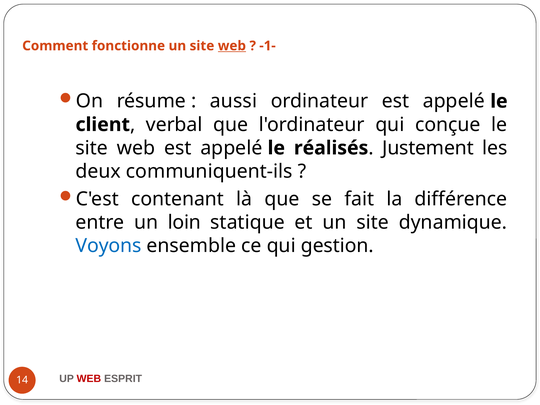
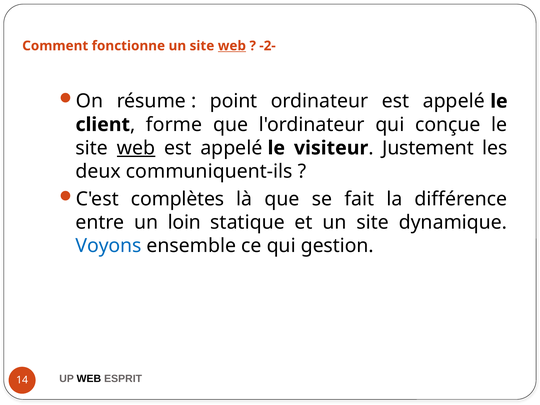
-1-: -1- -> -2-
aussi: aussi -> point
verbal: verbal -> forme
web at (136, 148) underline: none -> present
réalisés: réalisés -> visiteur
contenant: contenant -> complètes
WEB at (89, 379) colour: red -> black
